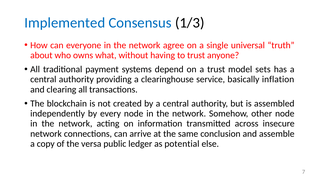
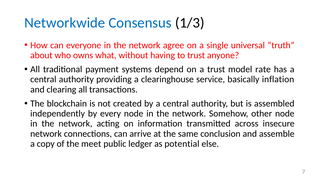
Implemented: Implemented -> Networkwide
sets: sets -> rate
versa: versa -> meet
